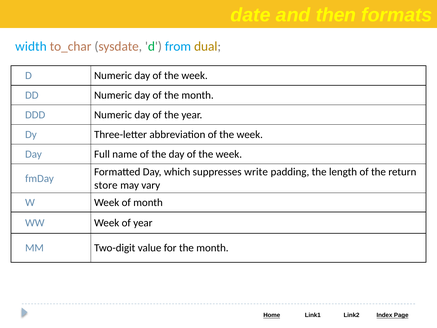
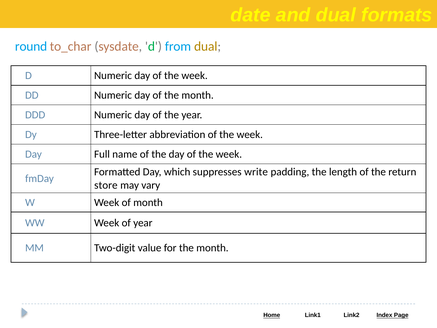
and then: then -> dual
width: width -> round
